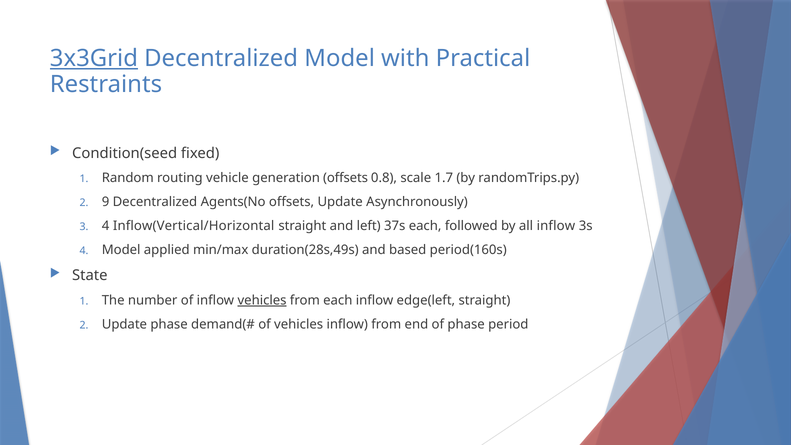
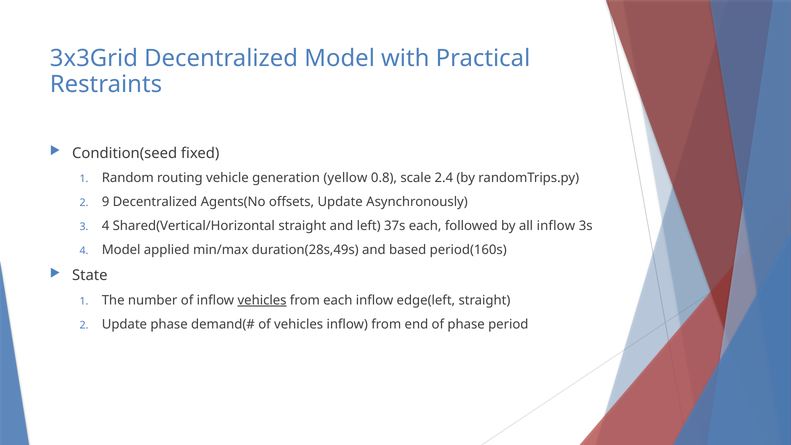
3x3Grid underline: present -> none
generation offsets: offsets -> yellow
1.7: 1.7 -> 2.4
Inflow(Vertical/Horizontal: Inflow(Vertical/Horizontal -> Shared(Vertical/Horizontal
